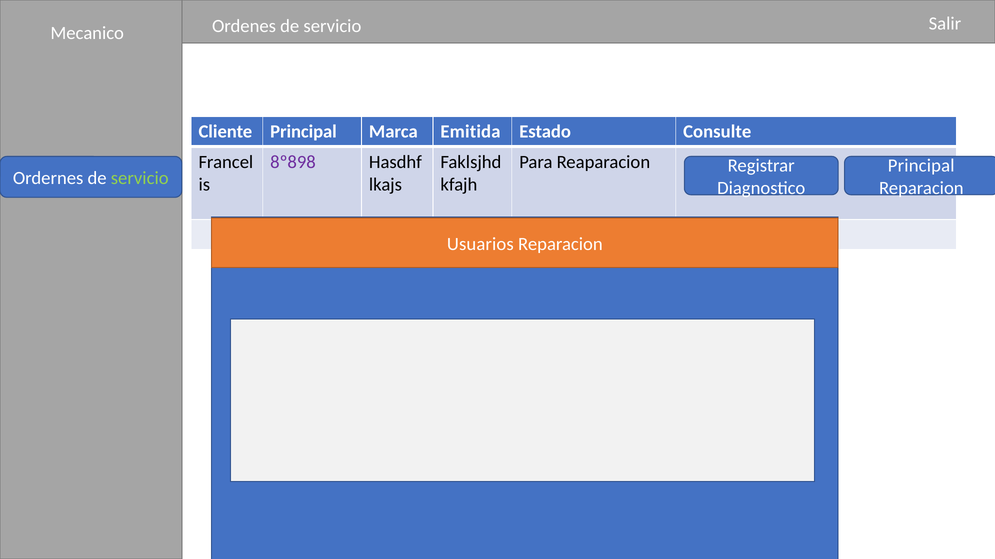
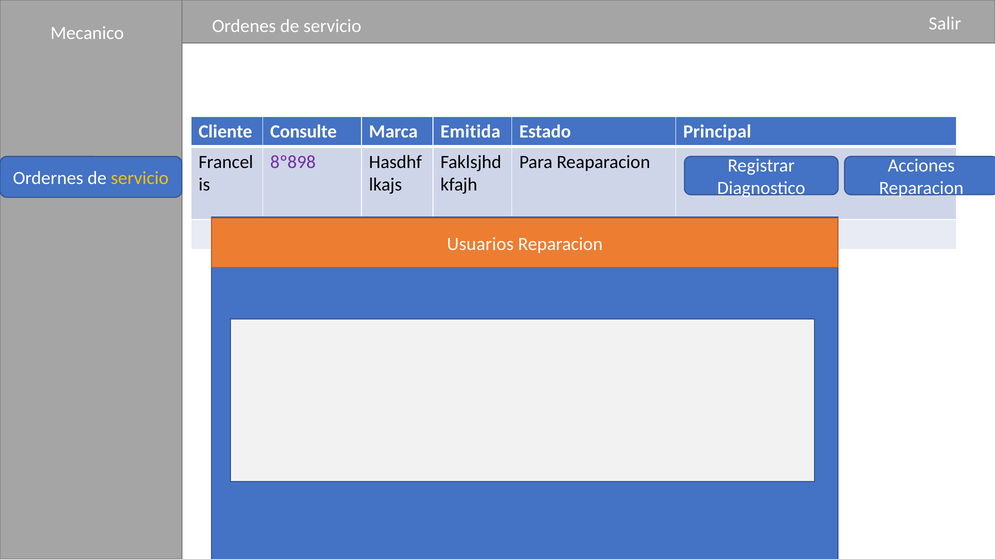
Cliente Principal: Principal -> Consulte
Consulte: Consulte -> Principal
Principal at (921, 166): Principal -> Acciones
servicio at (140, 178) colour: light green -> yellow
